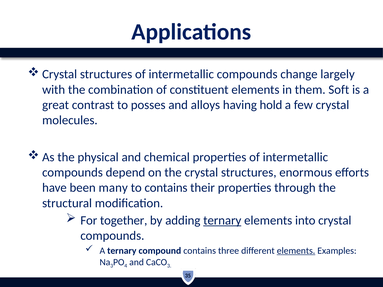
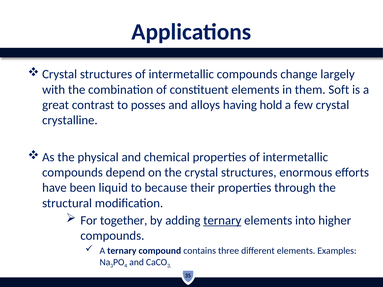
molecules: molecules -> crystalline
many: many -> liquid
to contains: contains -> because
into crystal: crystal -> higher
elements at (296, 251) underline: present -> none
